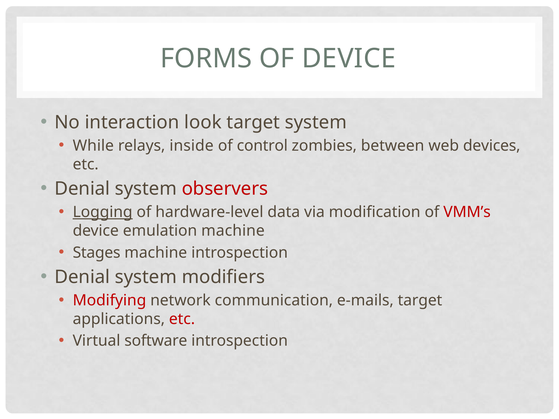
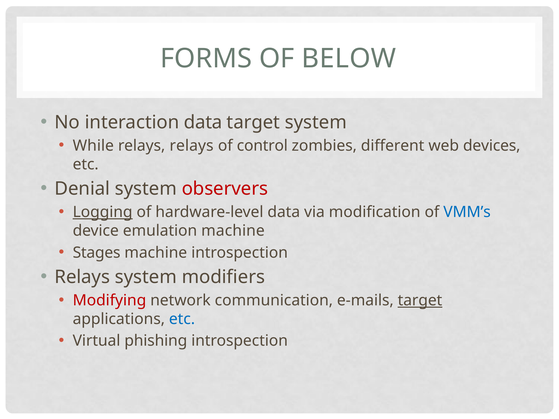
OF DEVICE: DEVICE -> BELOW
interaction look: look -> data
relays inside: inside -> relays
between: between -> different
VMM’s colour: red -> blue
Denial at (82, 277): Denial -> Relays
target at (420, 301) underline: none -> present
etc at (182, 319) colour: red -> blue
software: software -> phishing
